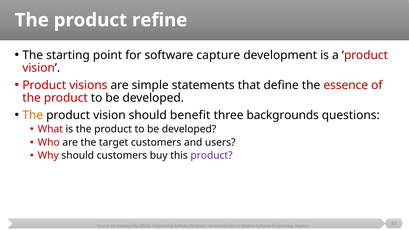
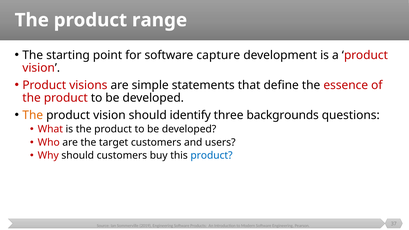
refine: refine -> range
benefit: benefit -> identify
product at (212, 156) colour: purple -> blue
